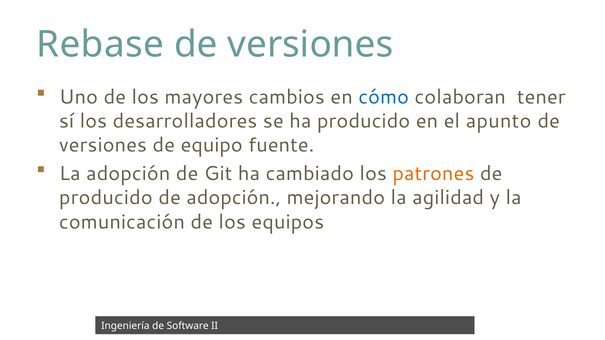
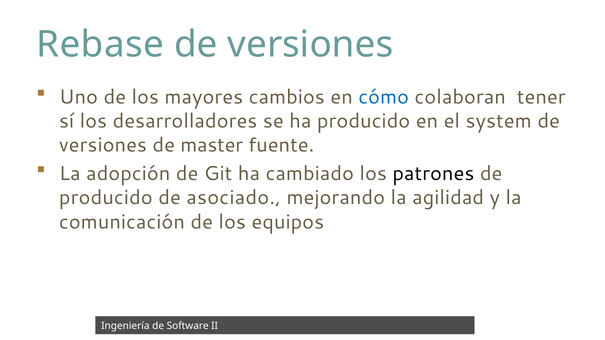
apunto: apunto -> system
equipo: equipo -> master
patrones colour: orange -> black
de adopción: adopción -> asociado
